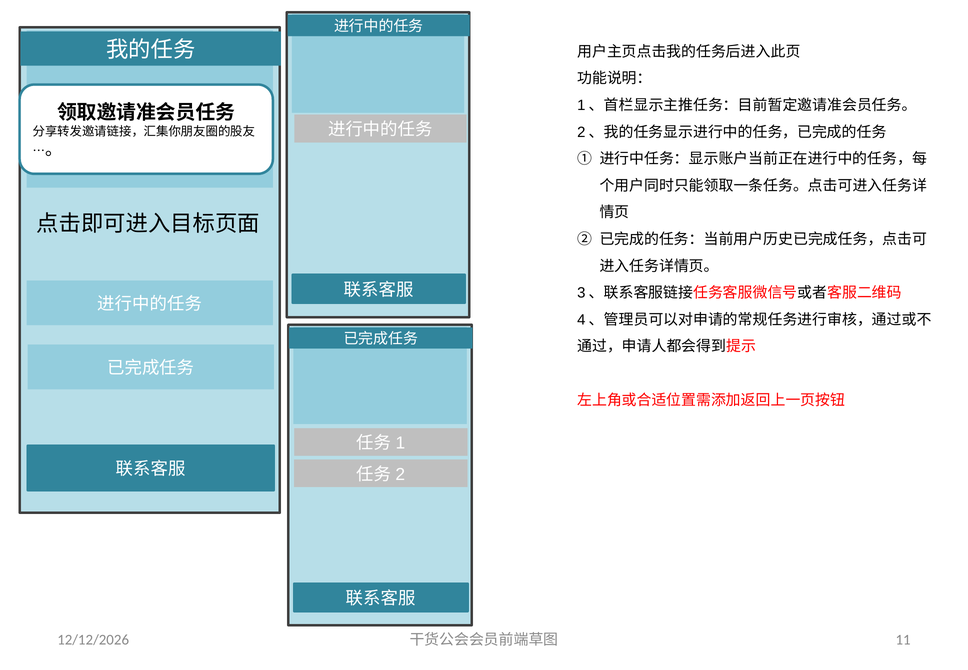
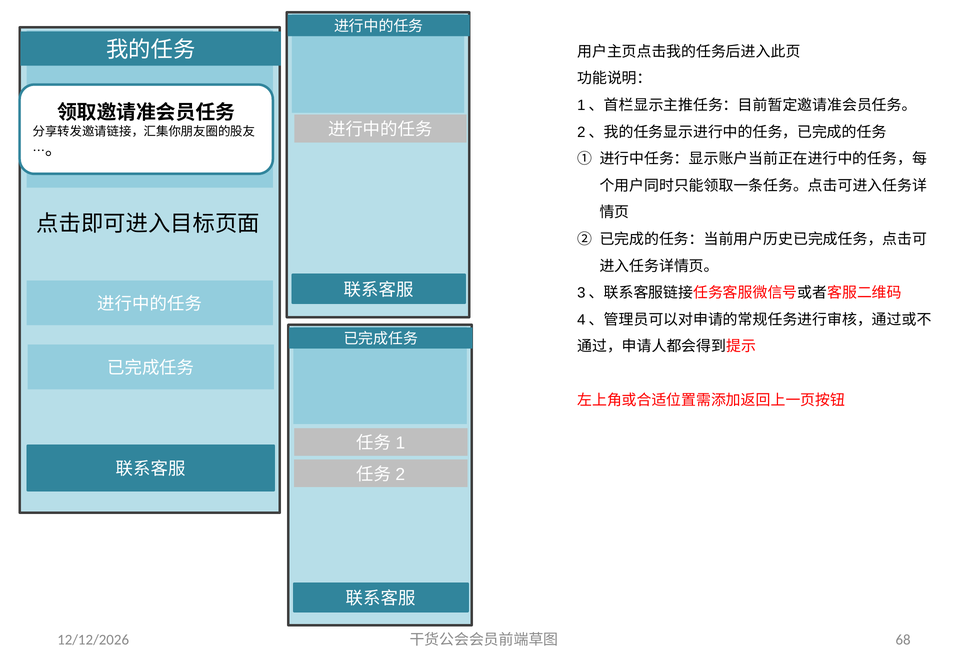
11: 11 -> 68
